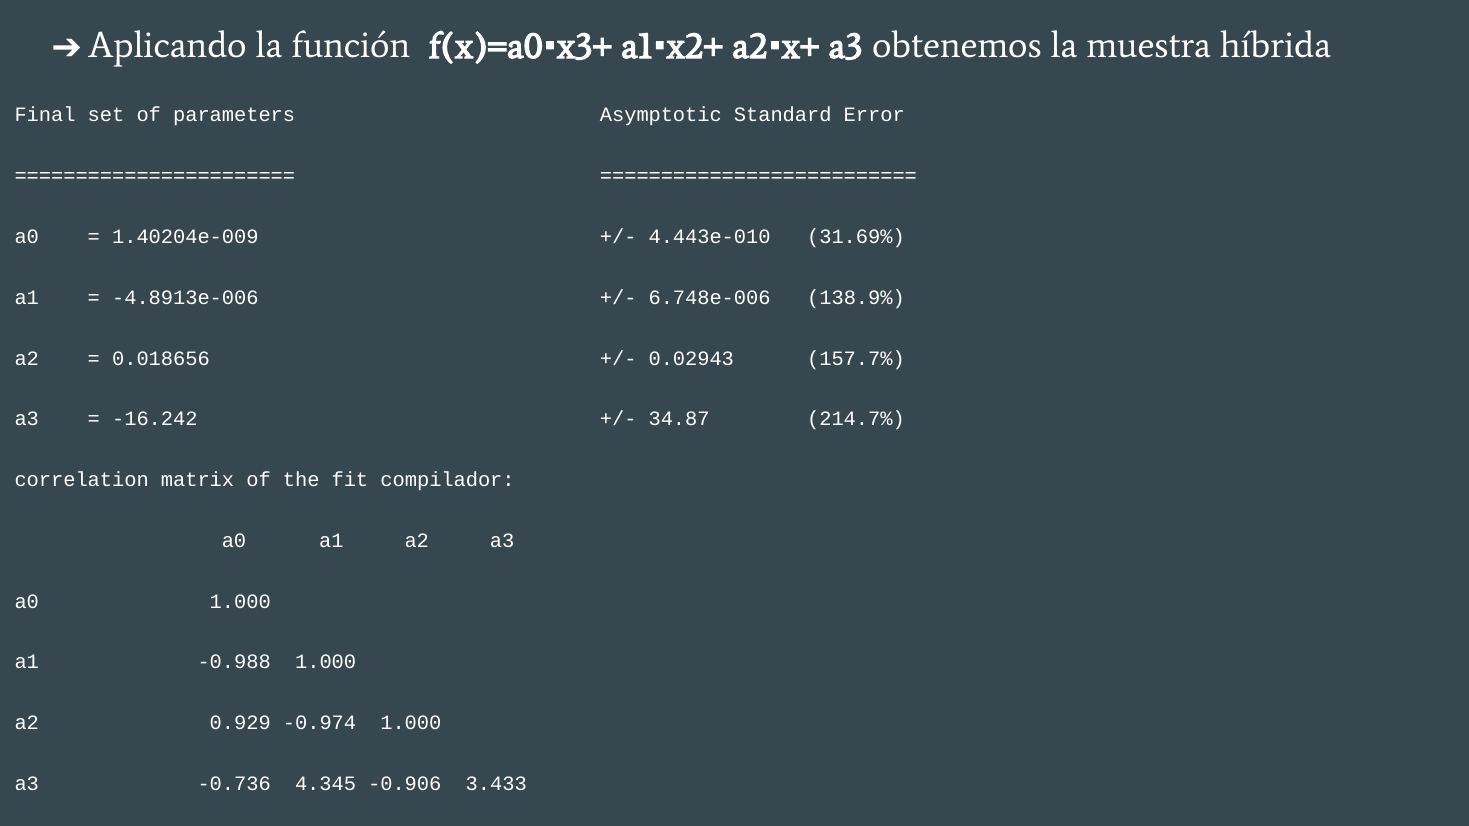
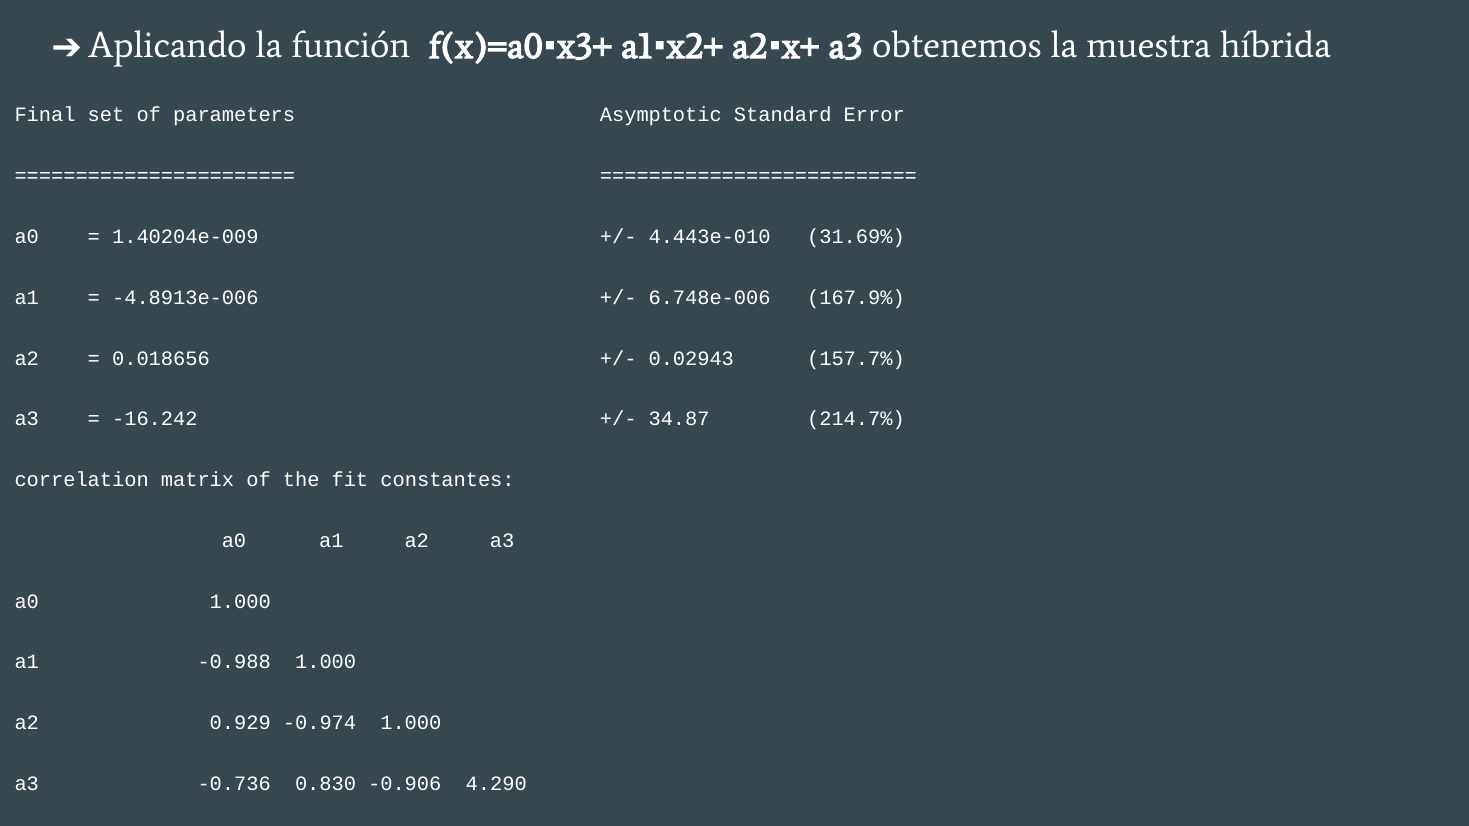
138.9%: 138.9% -> 167.9%
compilador: compilador -> constantes
4.345: 4.345 -> 0.830
3.433: 3.433 -> 4.290
